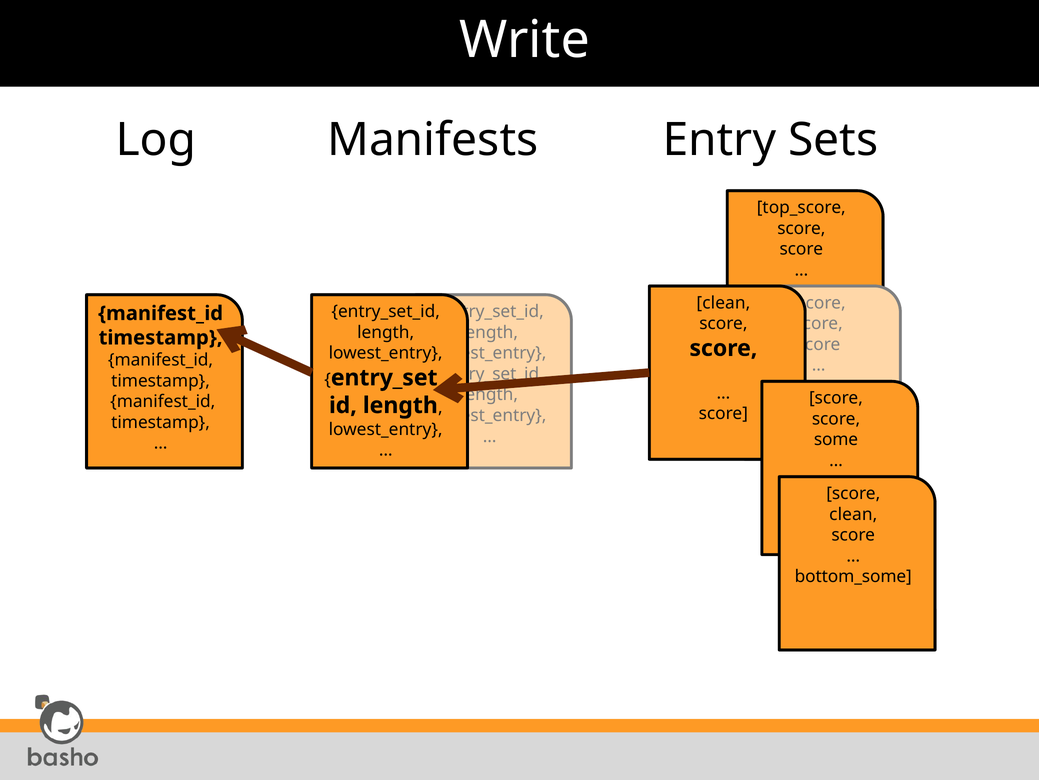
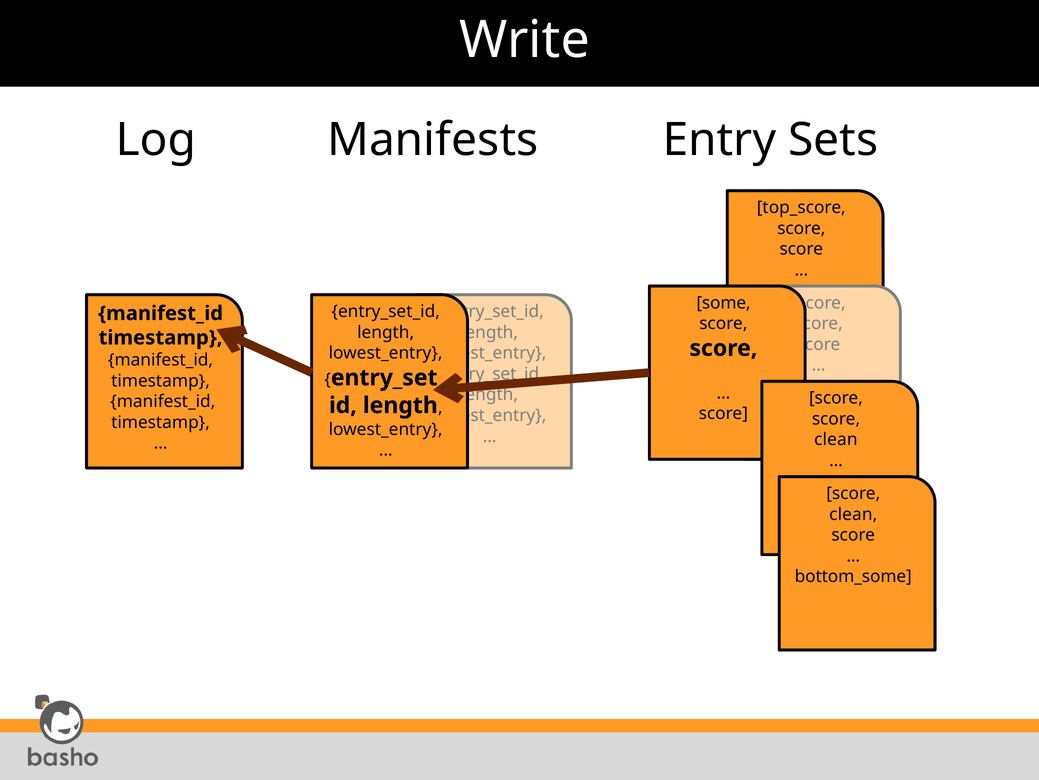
clean at (723, 303): clean -> some
some at (836, 439): some -> clean
